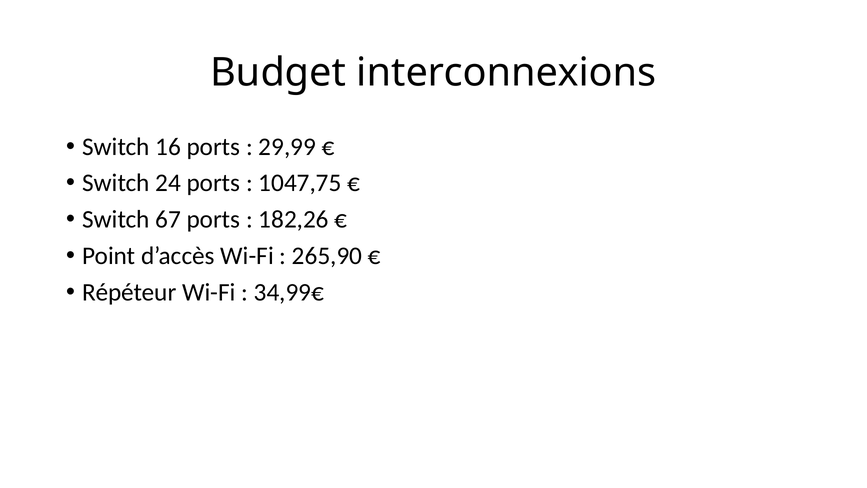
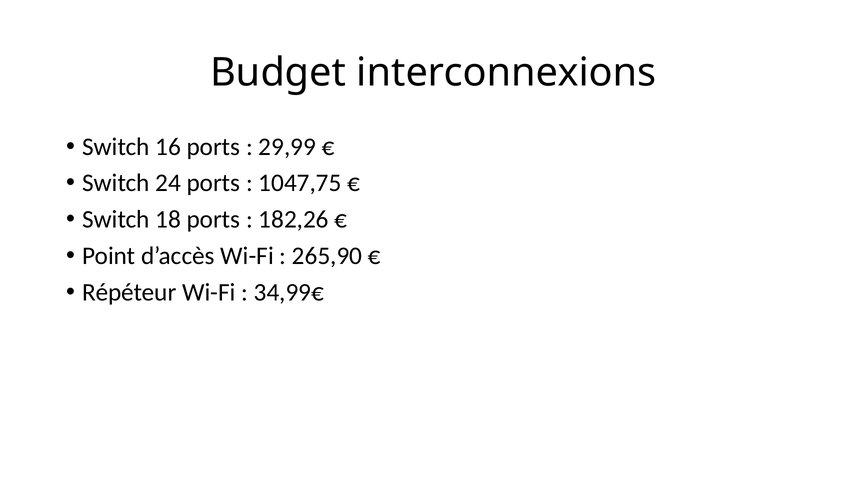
67: 67 -> 18
